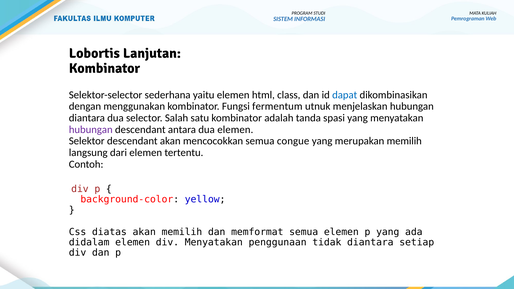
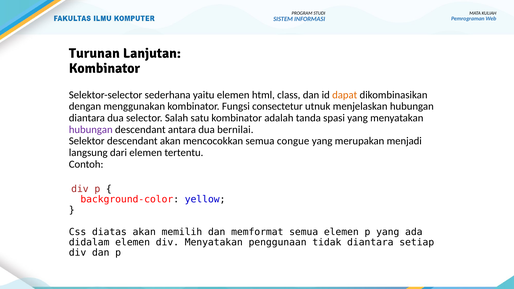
Lobortis: Lobortis -> Turunan
dapat colour: blue -> orange
fermentum: fermentum -> consectetur
dua elemen: elemen -> bernilai
merupakan memilih: memilih -> menjadi
